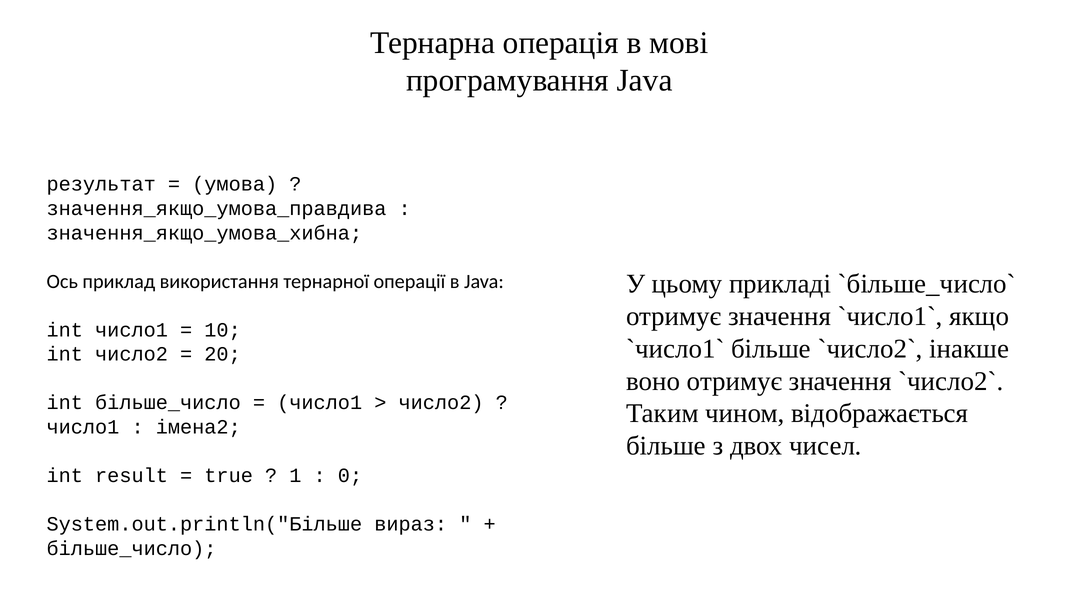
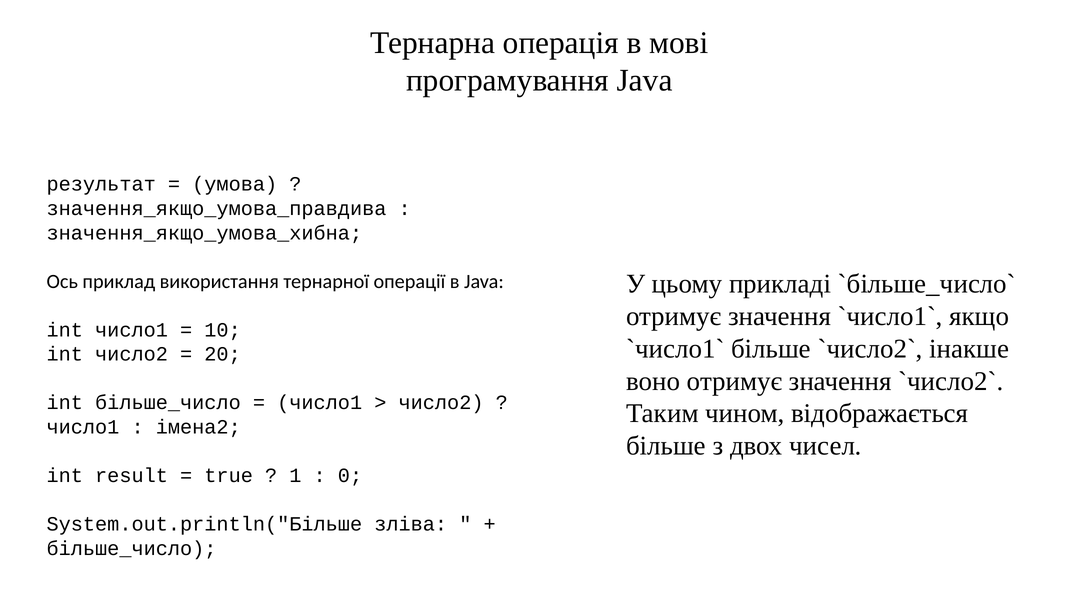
вираз: вираз -> зліва
